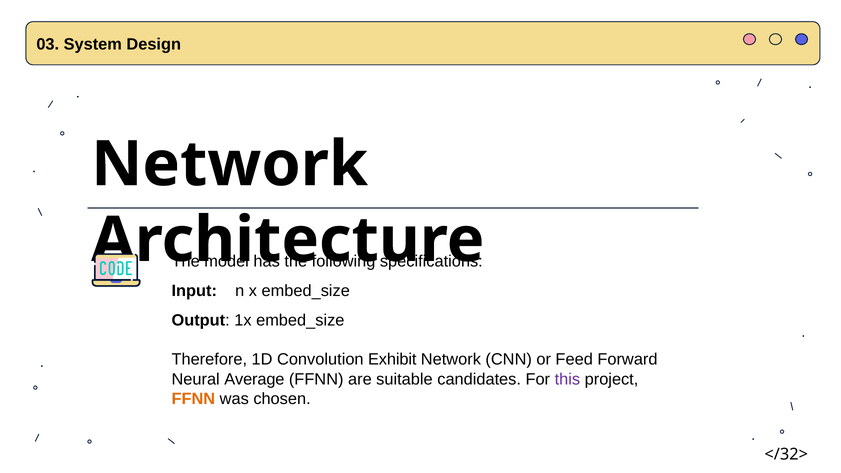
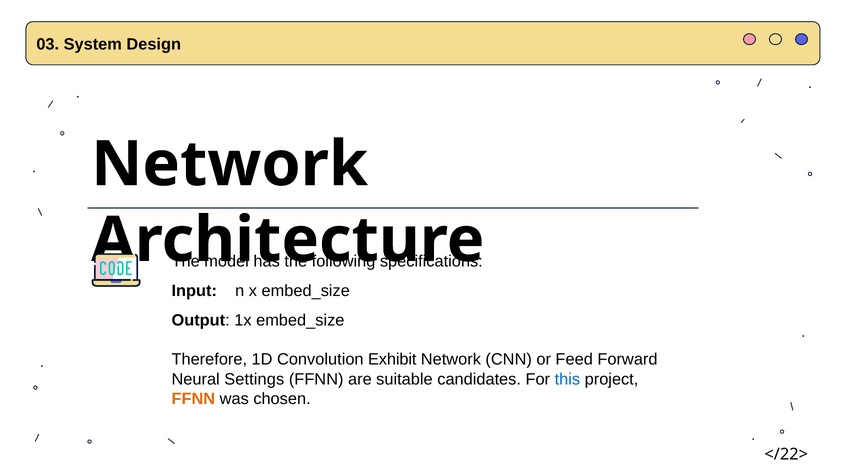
Average: Average -> Settings
this colour: purple -> blue
</32>: </32> -> </22>
